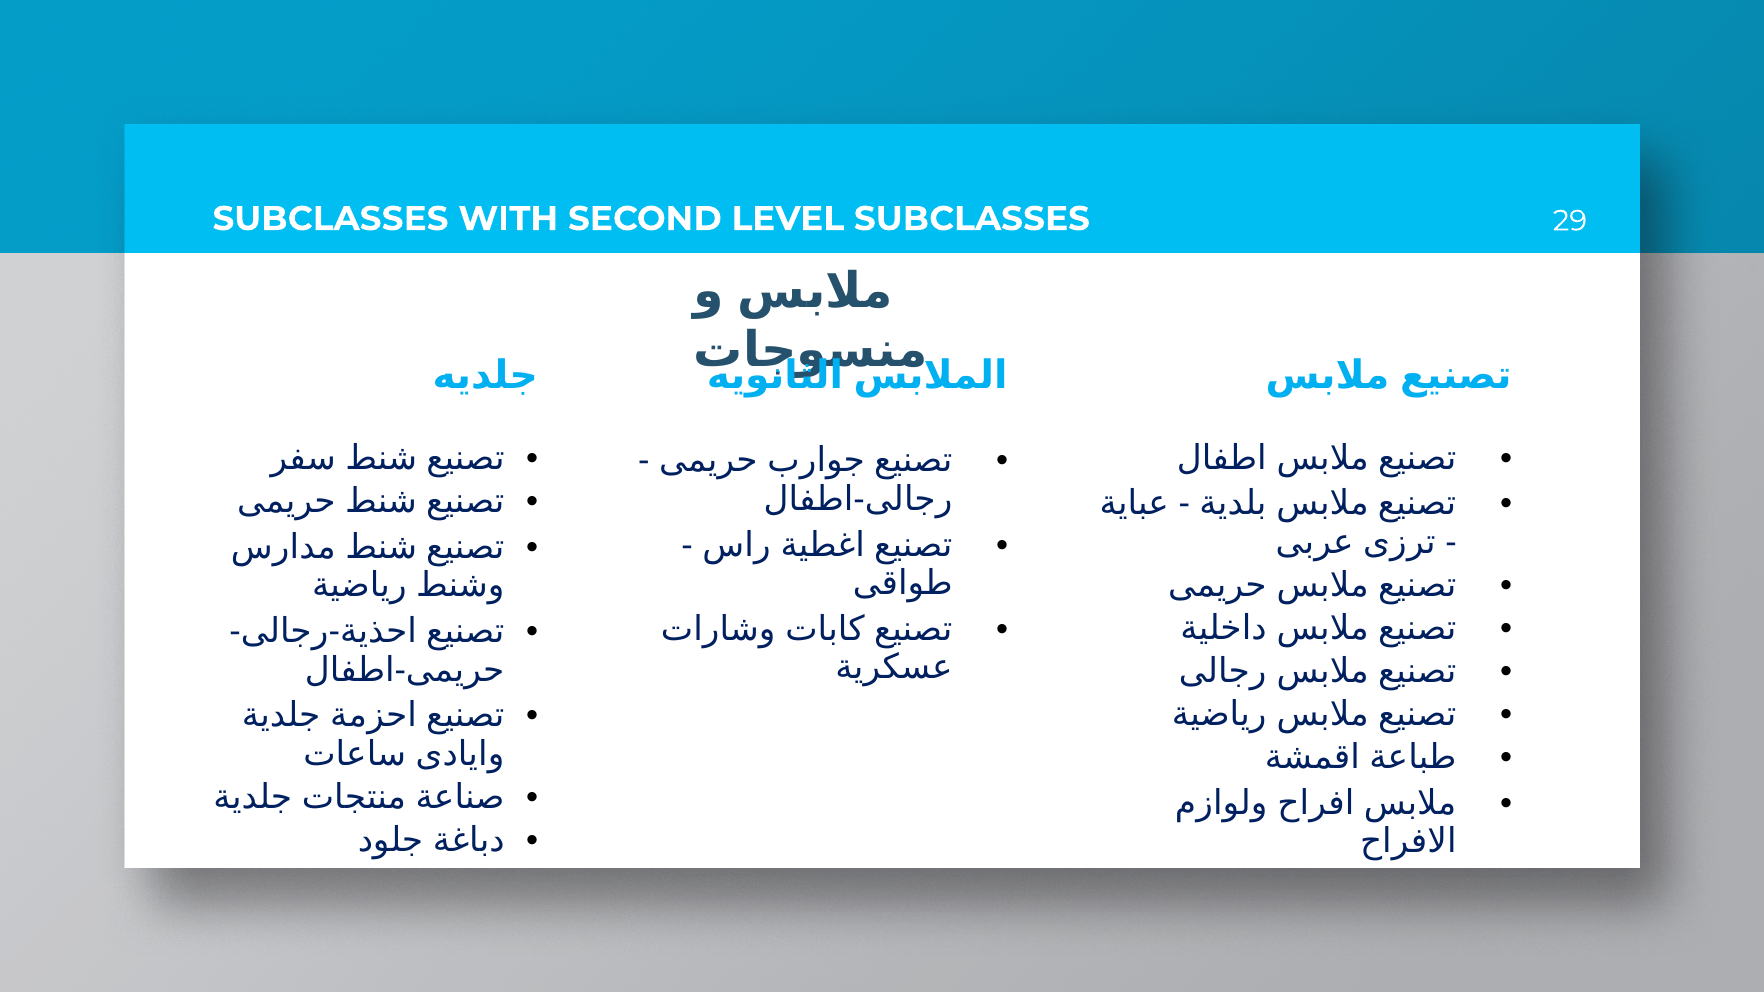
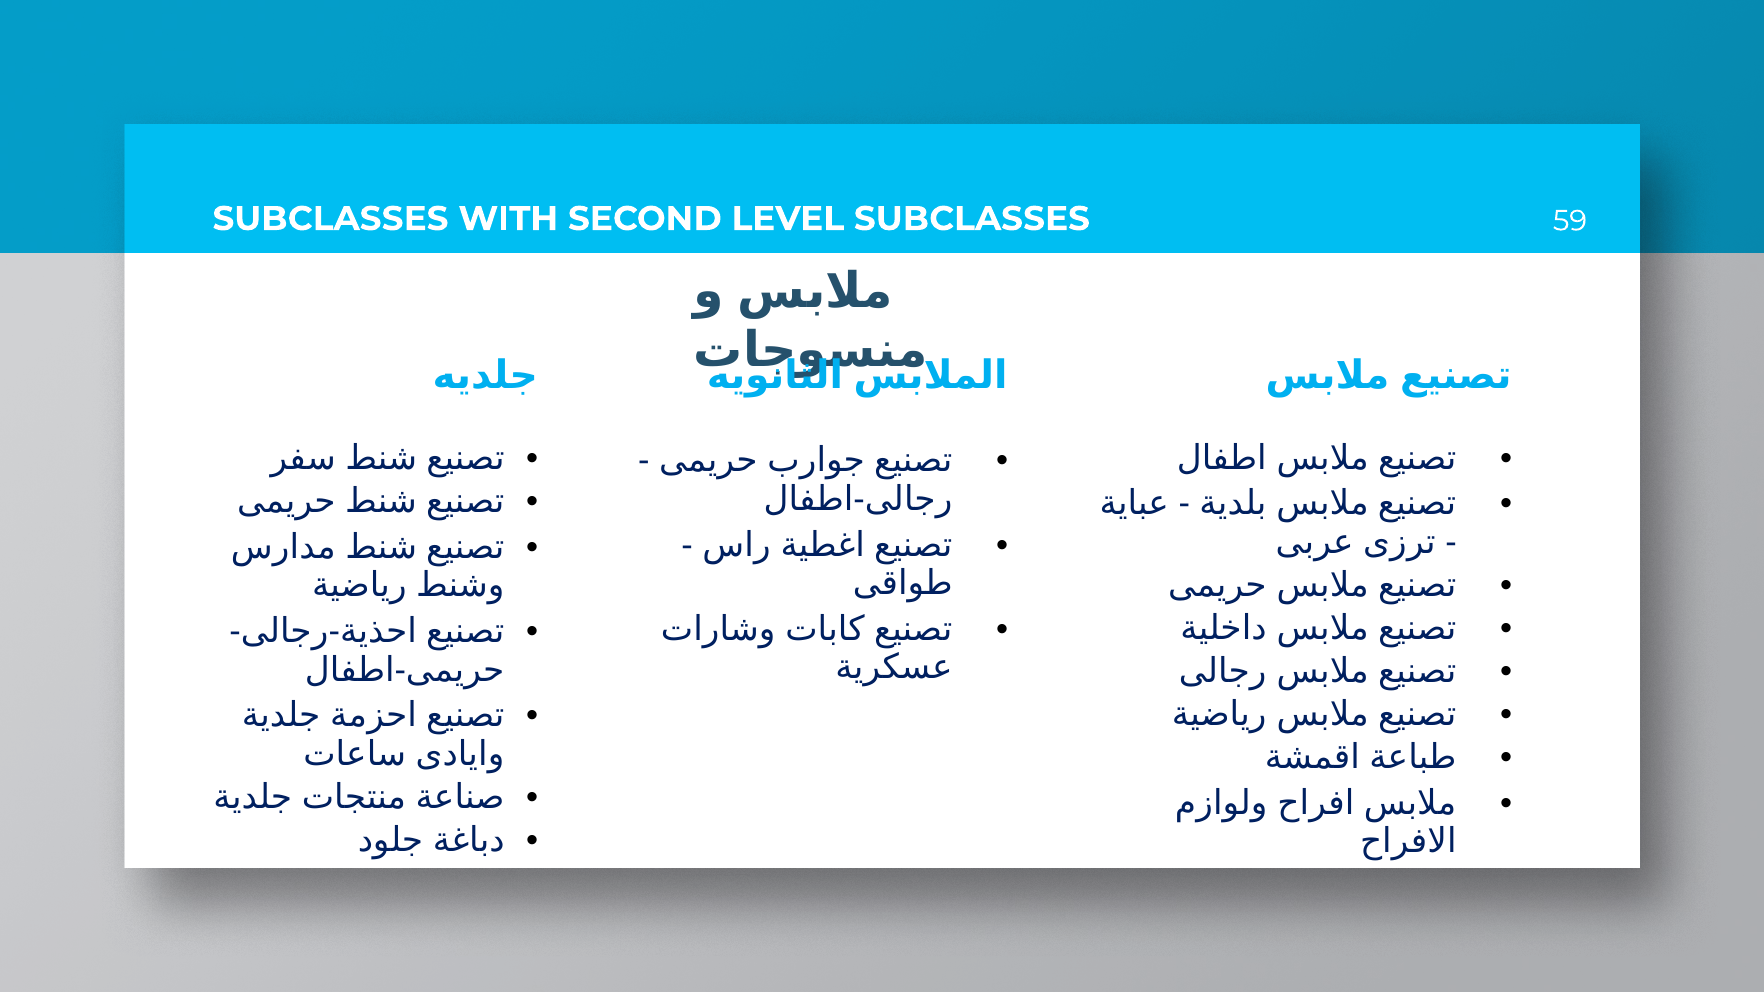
29: 29 -> 59
